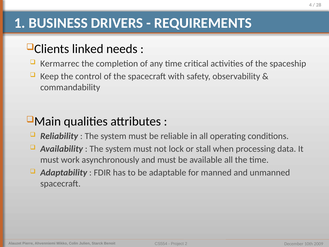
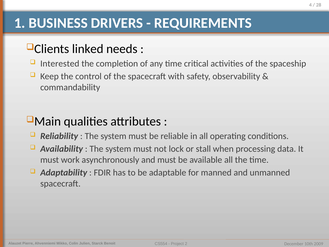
Kermarrec: Kermarrec -> Interested
